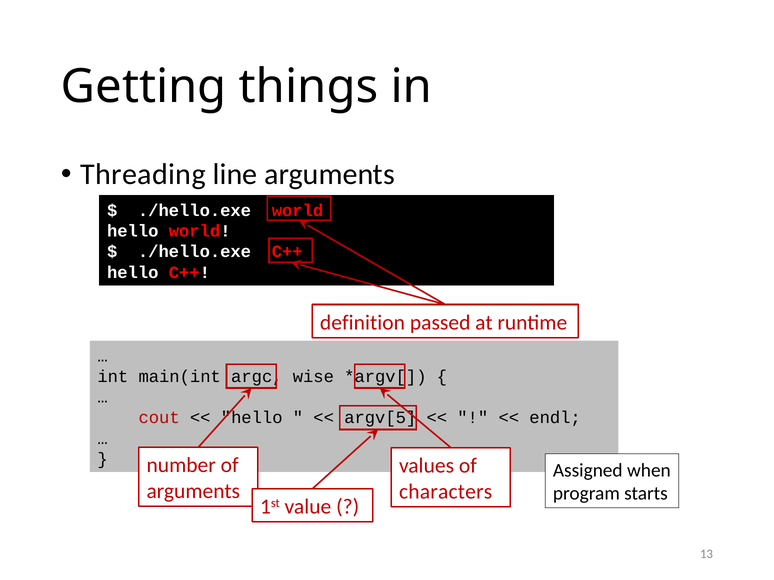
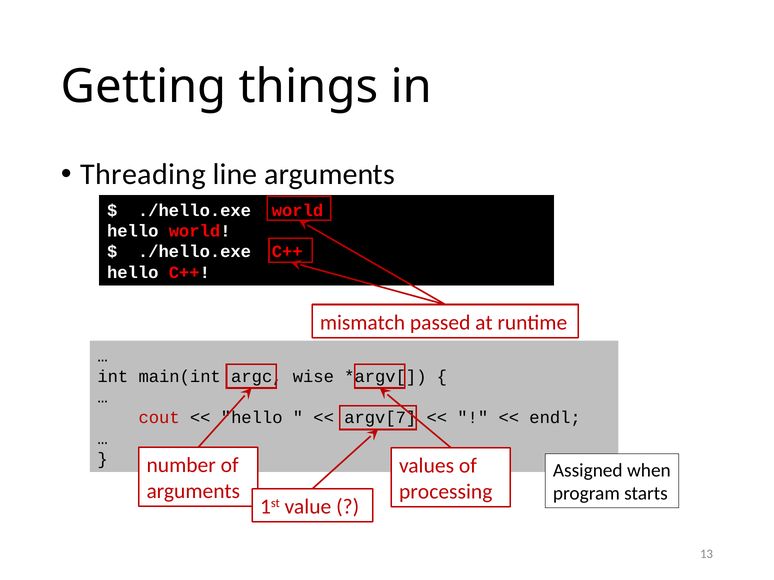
definition: definition -> mismatch
argv[5: argv[5 -> argv[7
characters: characters -> processing
